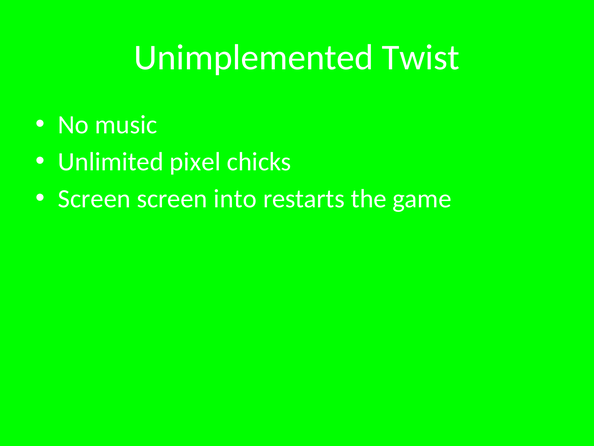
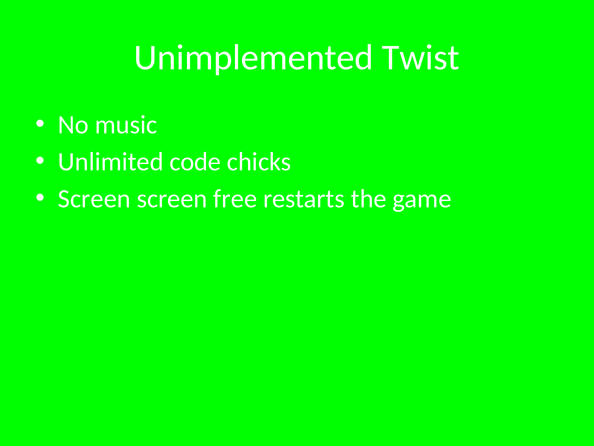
pixel: pixel -> code
into: into -> free
